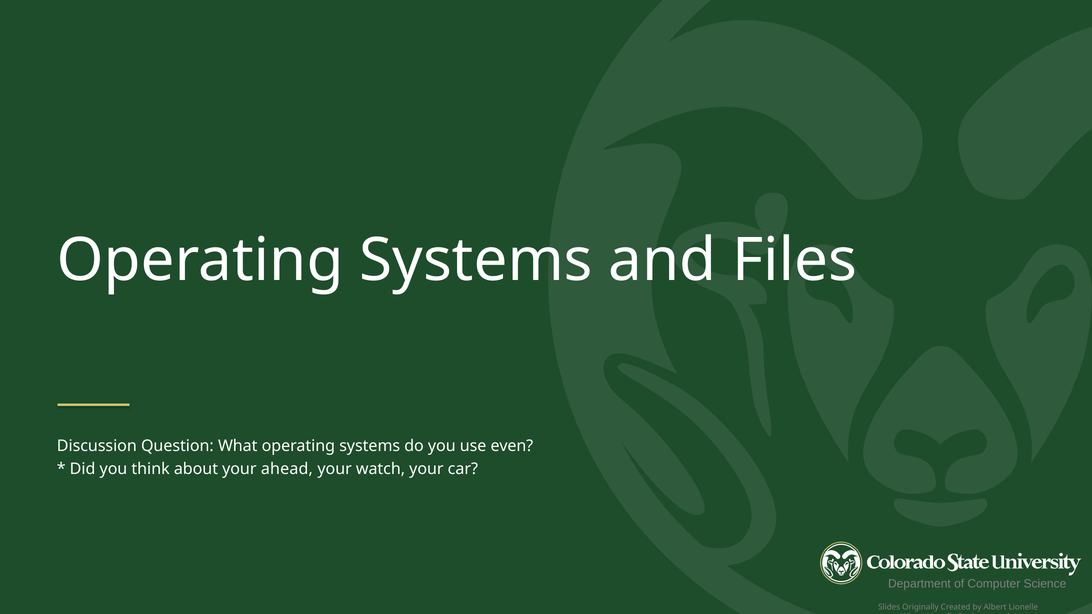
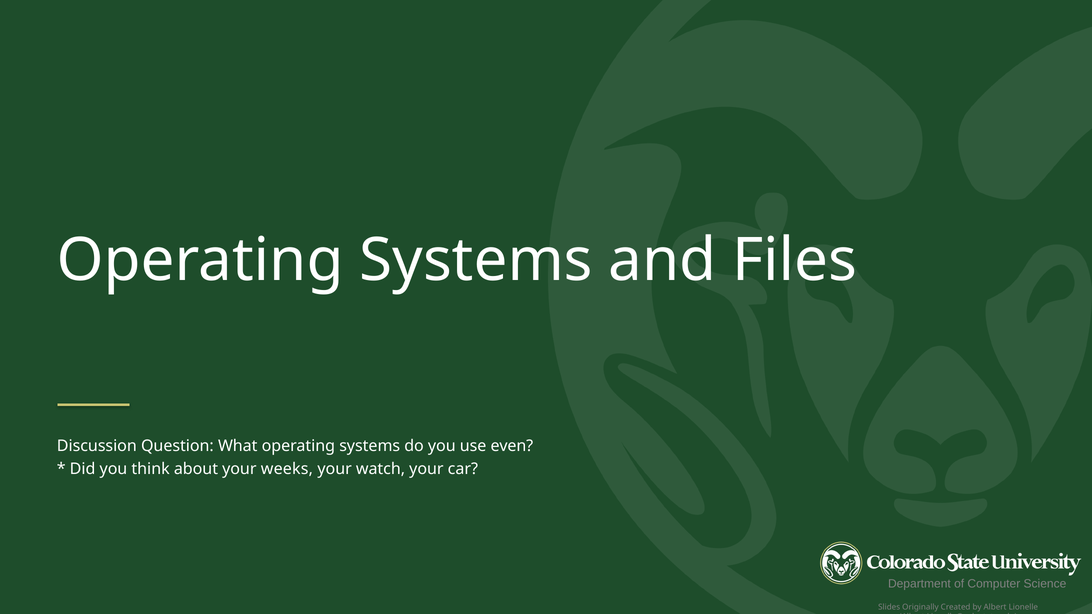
ahead: ahead -> weeks
